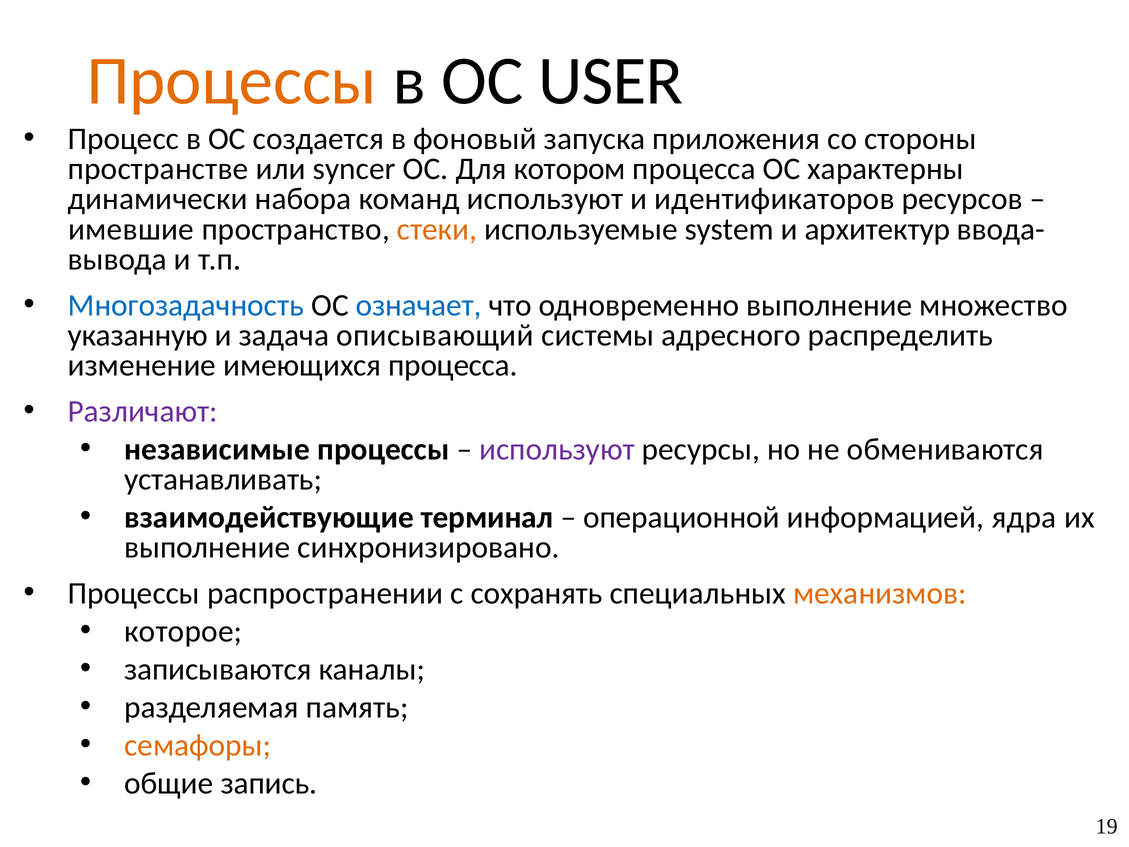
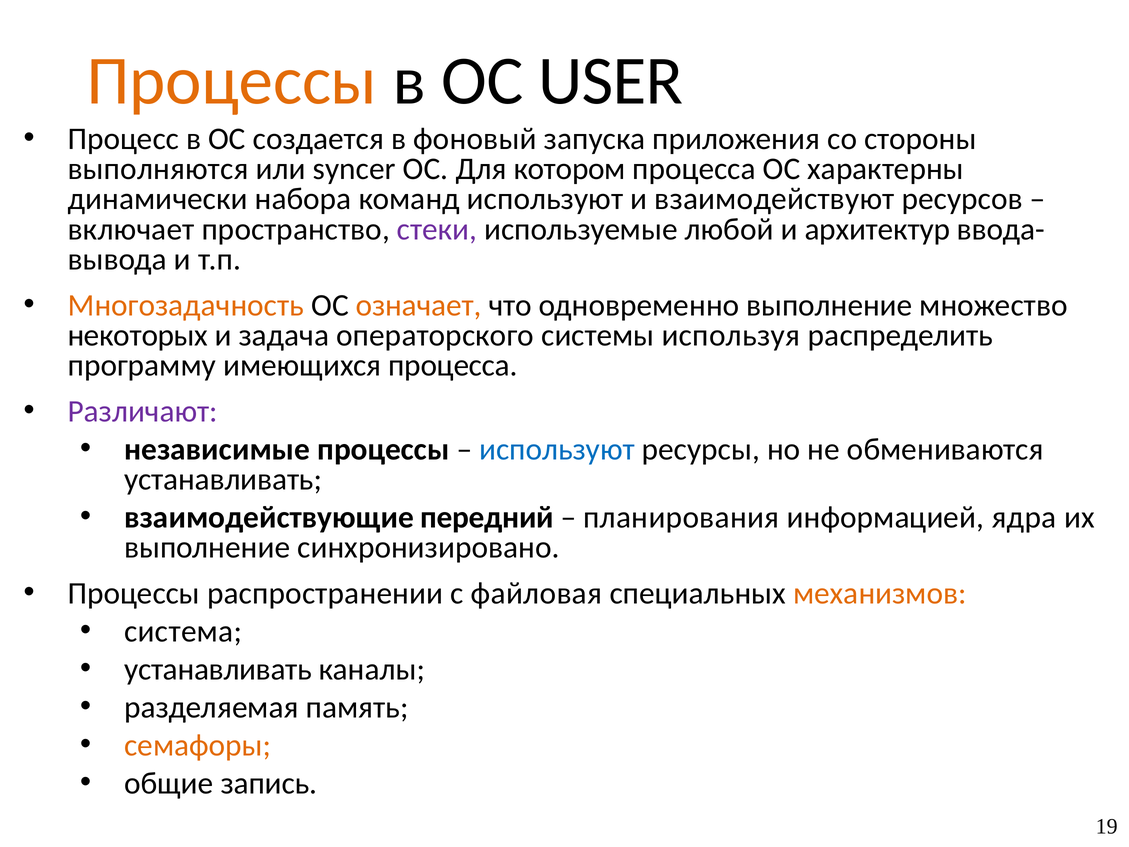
пространстве: пространстве -> выполняются
идентификаторов: идентификаторов -> взаимодействуют
имевшие: имевшие -> включает
стеки colour: orange -> purple
system: system -> любой
Многозадачность colour: blue -> orange
означает colour: blue -> orange
указанную: указанную -> некоторых
описывающий: описывающий -> операторского
адресного: адресного -> используя
изменение: изменение -> программу
используют at (557, 449) colour: purple -> blue
терминал: терминал -> передний
операционной: операционной -> планирования
сохранять: сохранять -> файловая
которое: которое -> система
записываются at (218, 669): записываются -> устанавливать
